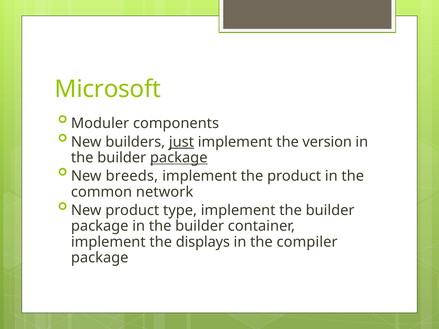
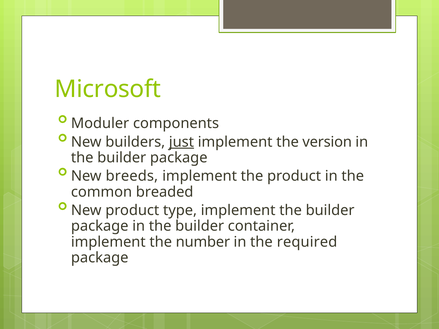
package at (179, 158) underline: present -> none
network: network -> breaded
displays: displays -> number
compiler: compiler -> required
